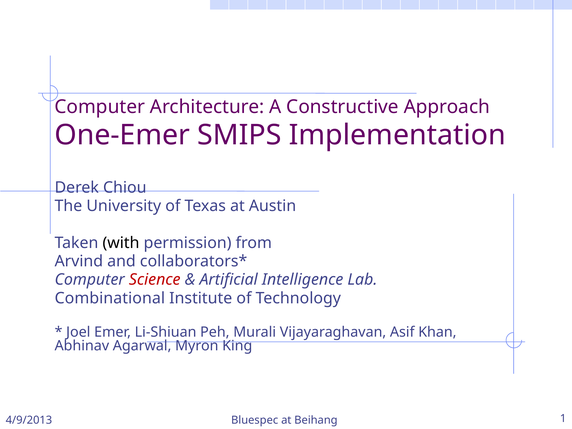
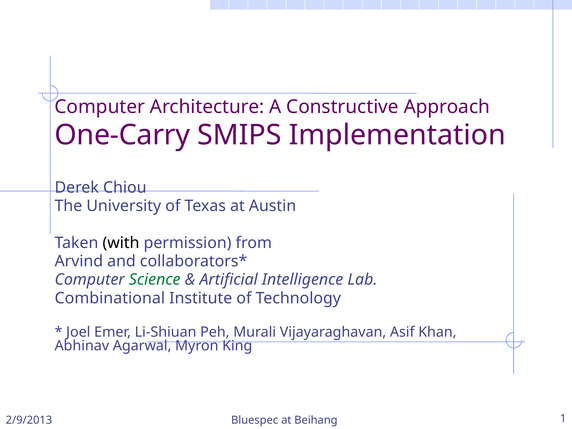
One-Emer: One-Emer -> One-Carry
Science colour: red -> green
4/9/2013: 4/9/2013 -> 2/9/2013
